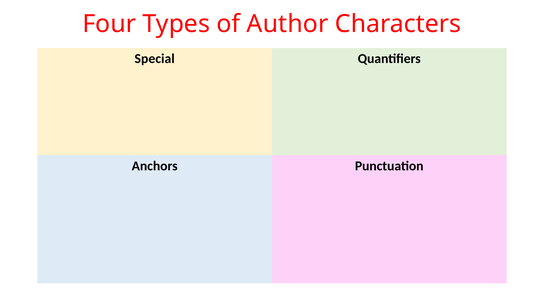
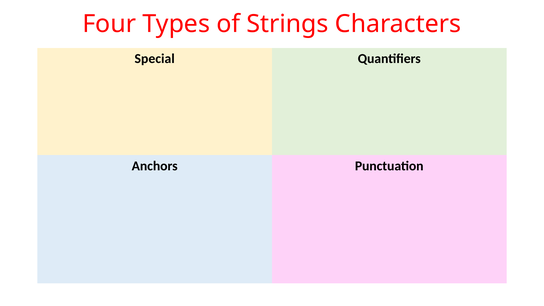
Author: Author -> Strings
